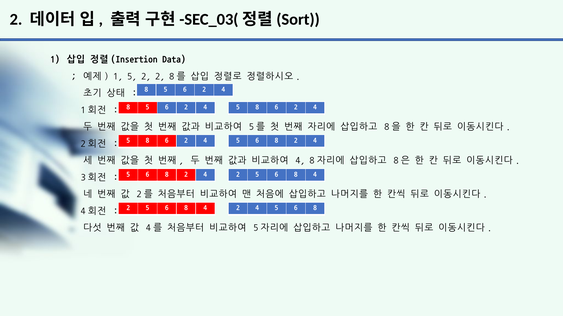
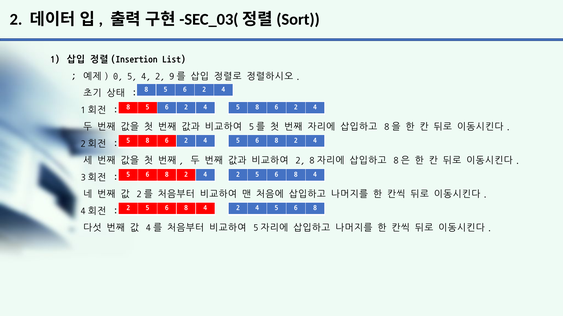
Data: Data -> List
1 at (118, 76): 1 -> 0
5 2: 2 -> 4
2 8: 8 -> 9
4 at (300, 161): 4 -> 2
